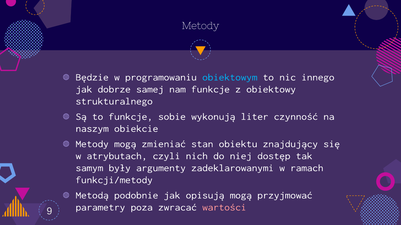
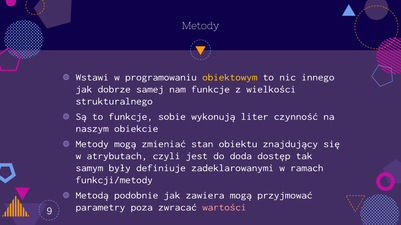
Będzie: Będzie -> Wstawi
obiektowym colour: light blue -> yellow
obiektowy: obiektowy -> wielkości
nich: nich -> jest
niej: niej -> doda
argumenty: argumenty -> definiuje
opisują: opisują -> zawiera
